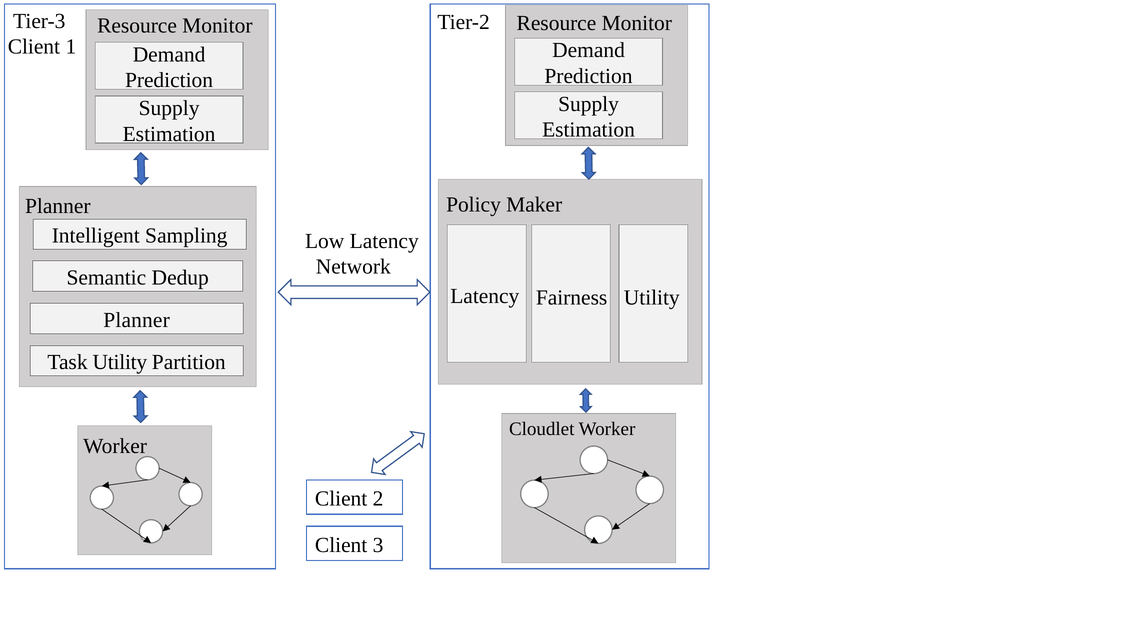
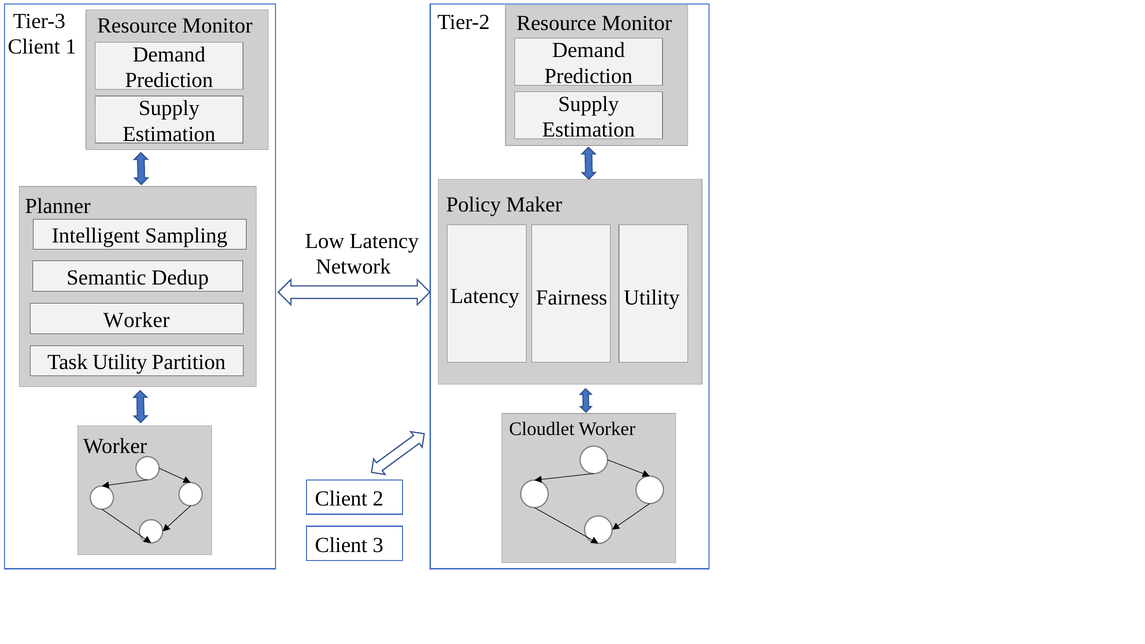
Planner at (137, 320): Planner -> Worker
